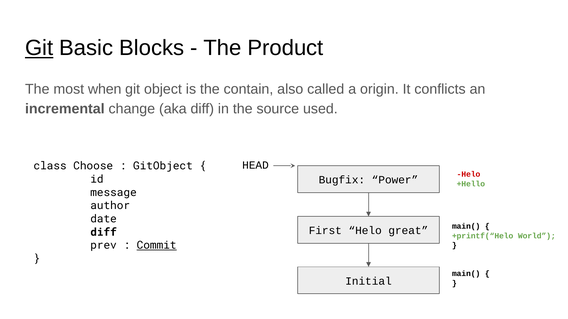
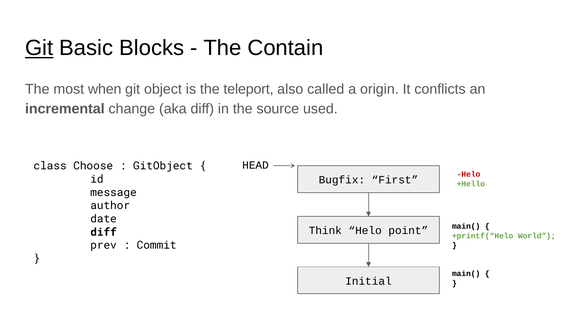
Product: Product -> Contain
contain: contain -> teleport
Power: Power -> First
First: First -> Think
great: great -> point
Commit underline: present -> none
